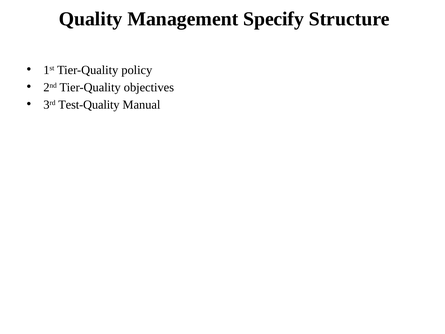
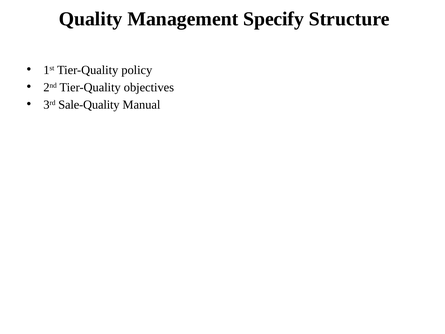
Test-Quality: Test-Quality -> Sale-Quality
